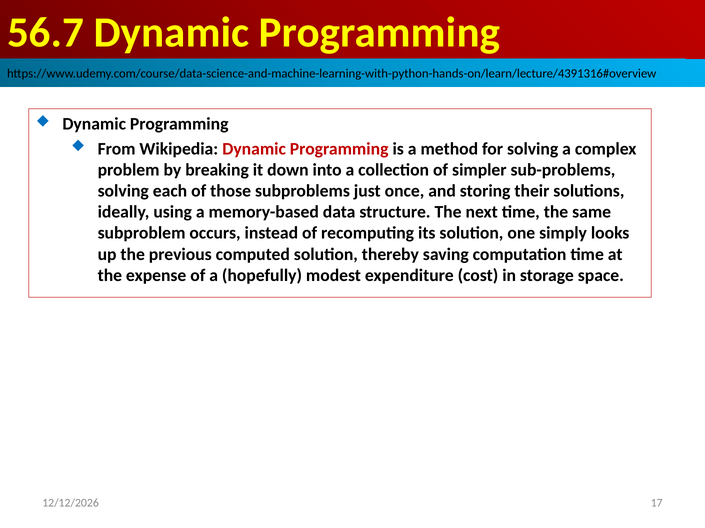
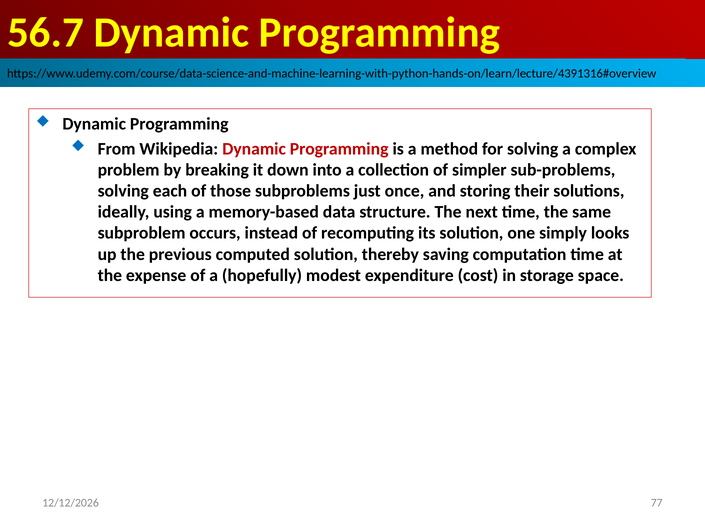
17: 17 -> 77
